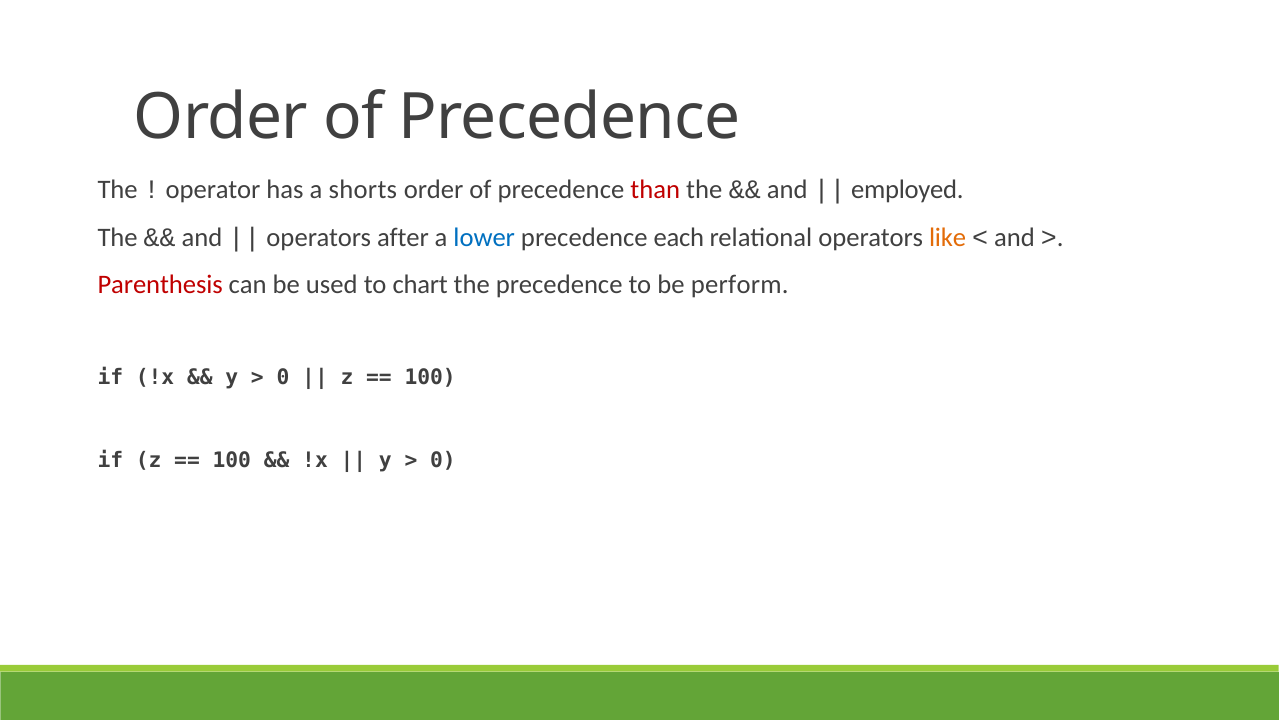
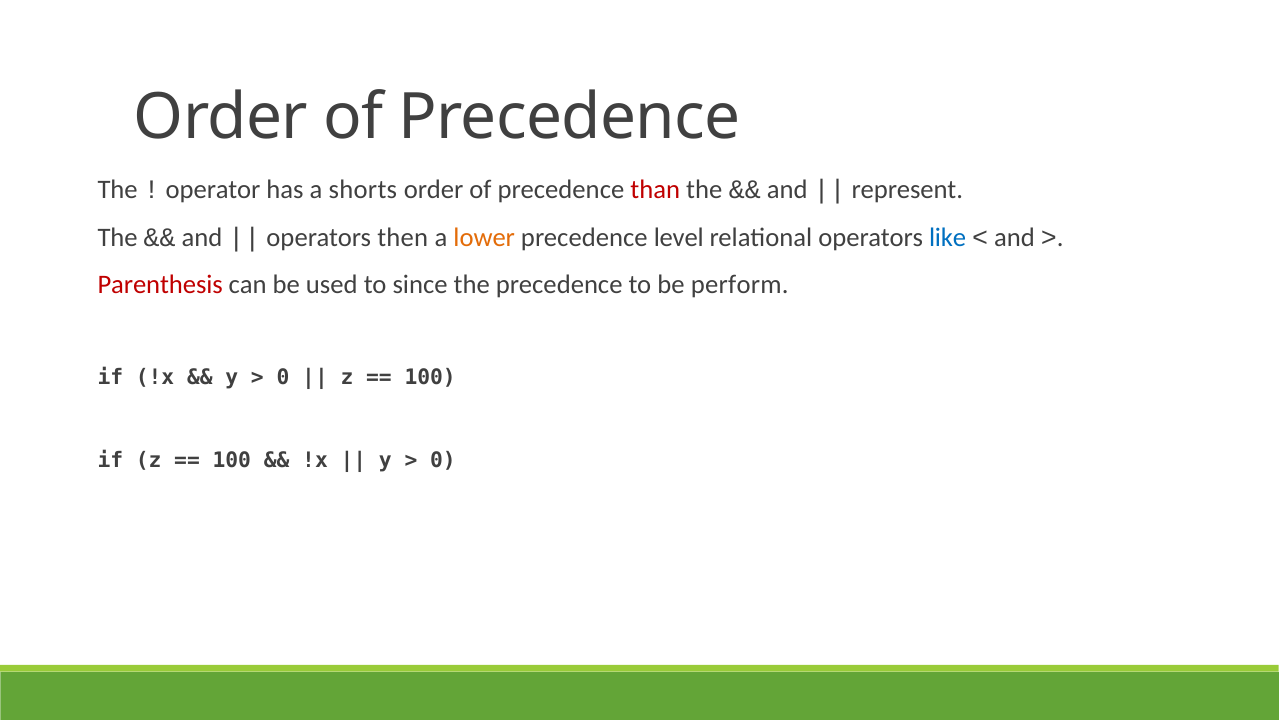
employed: employed -> represent
after: after -> then
lower colour: blue -> orange
each: each -> level
like colour: orange -> blue
chart: chart -> since
